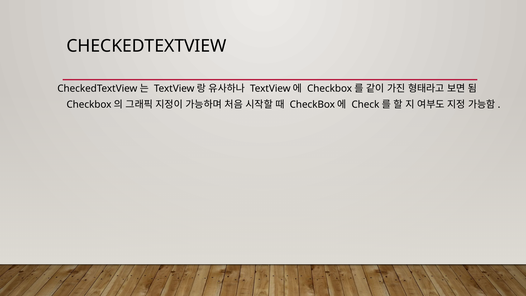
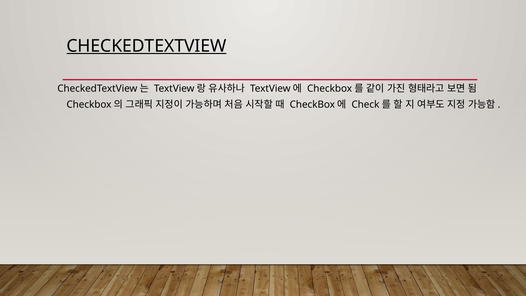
CHECKEDTEXTVIEW underline: none -> present
